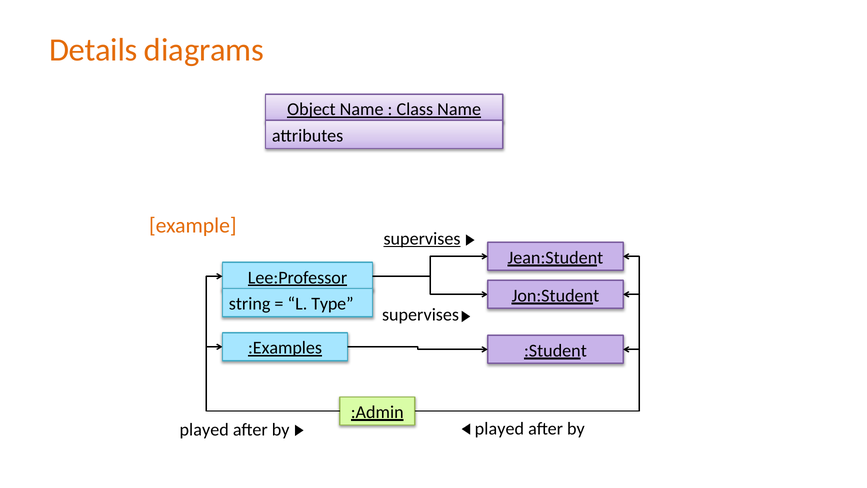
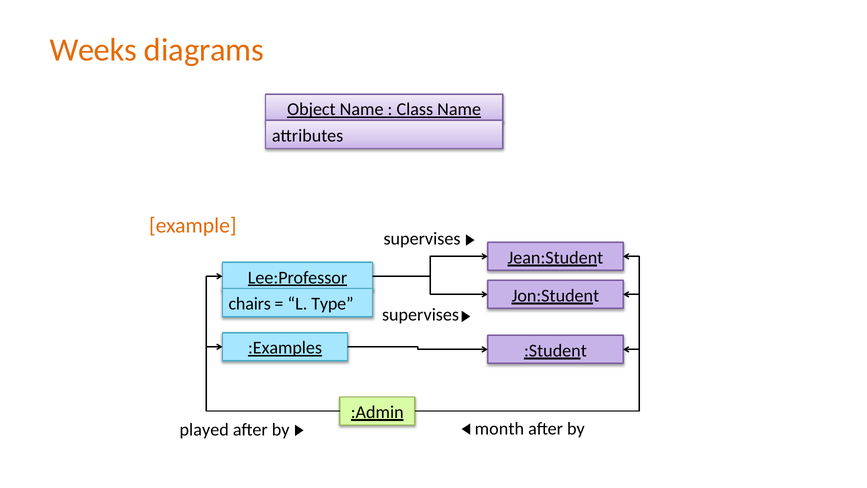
Details: Details -> Weeks
supervises at (422, 238) underline: present -> none
string: string -> chairs
played at (499, 428): played -> month
